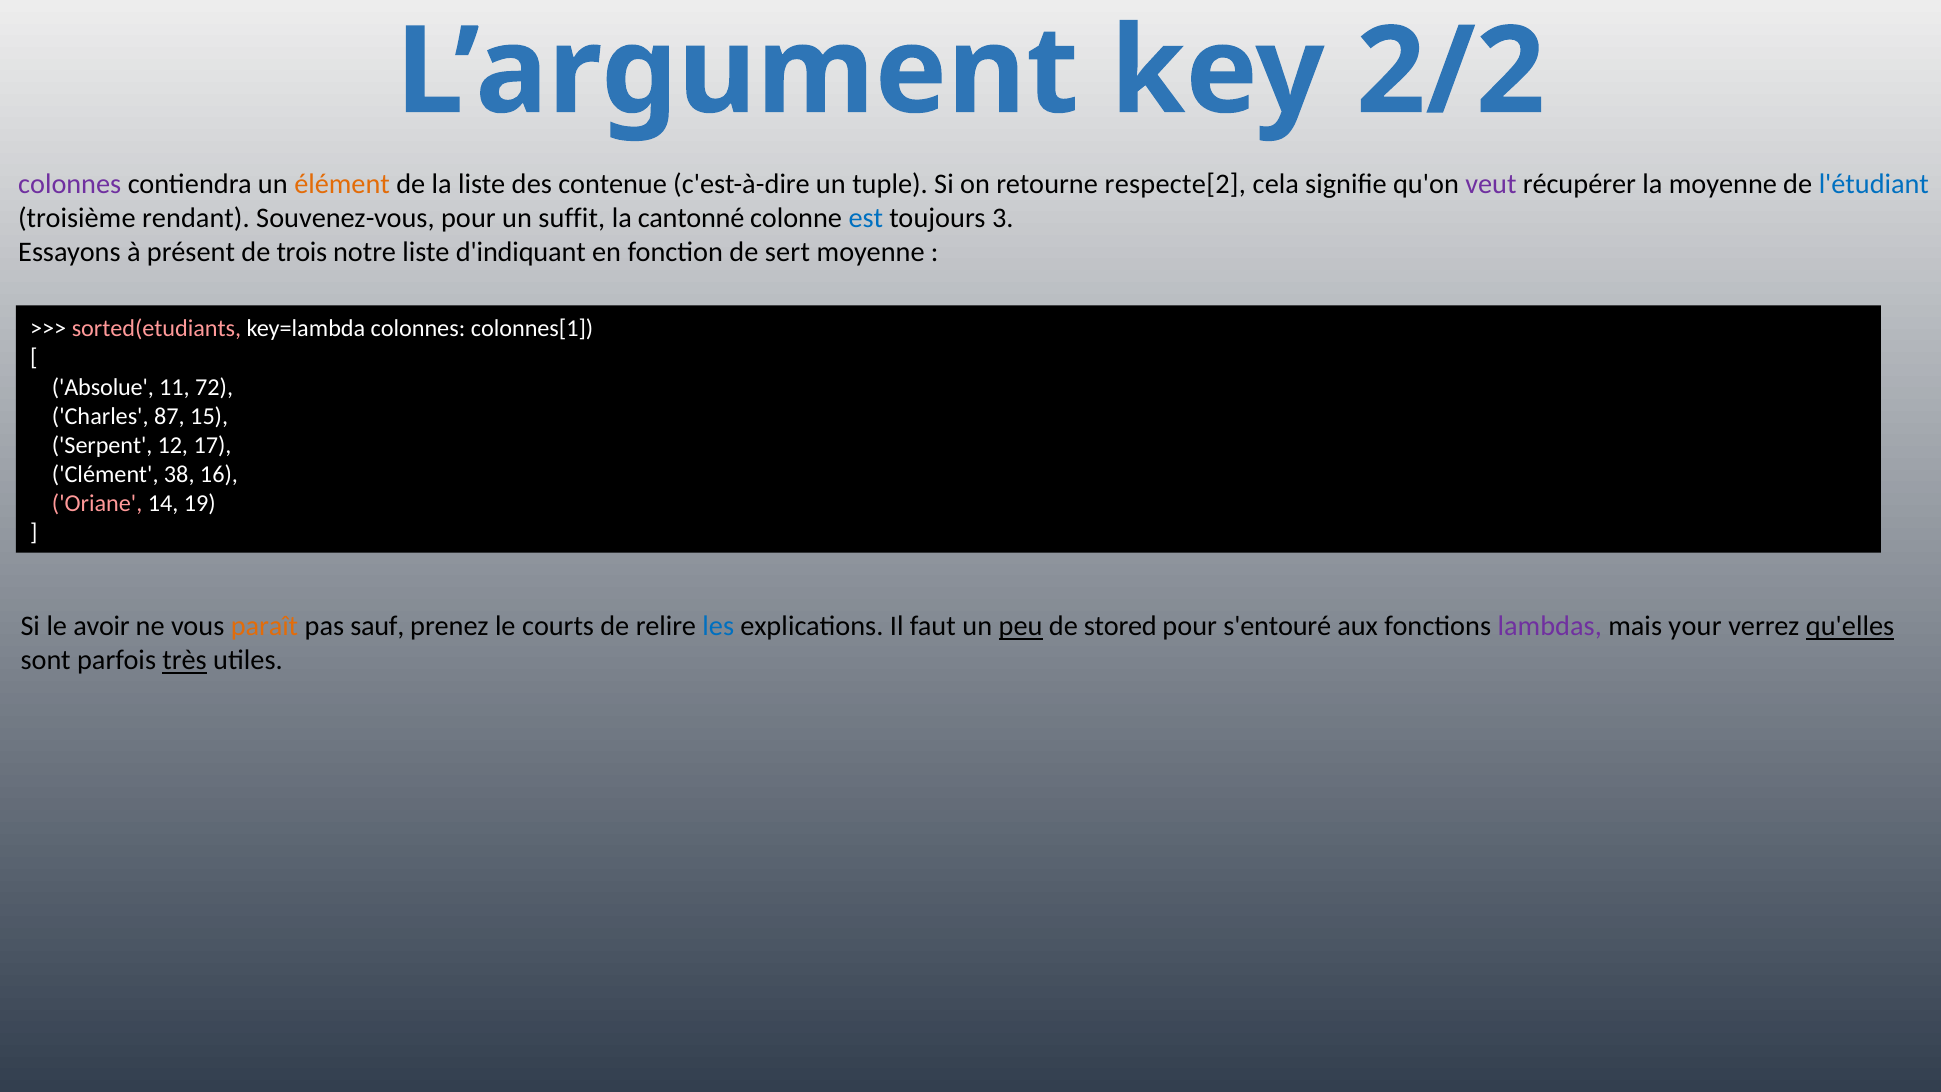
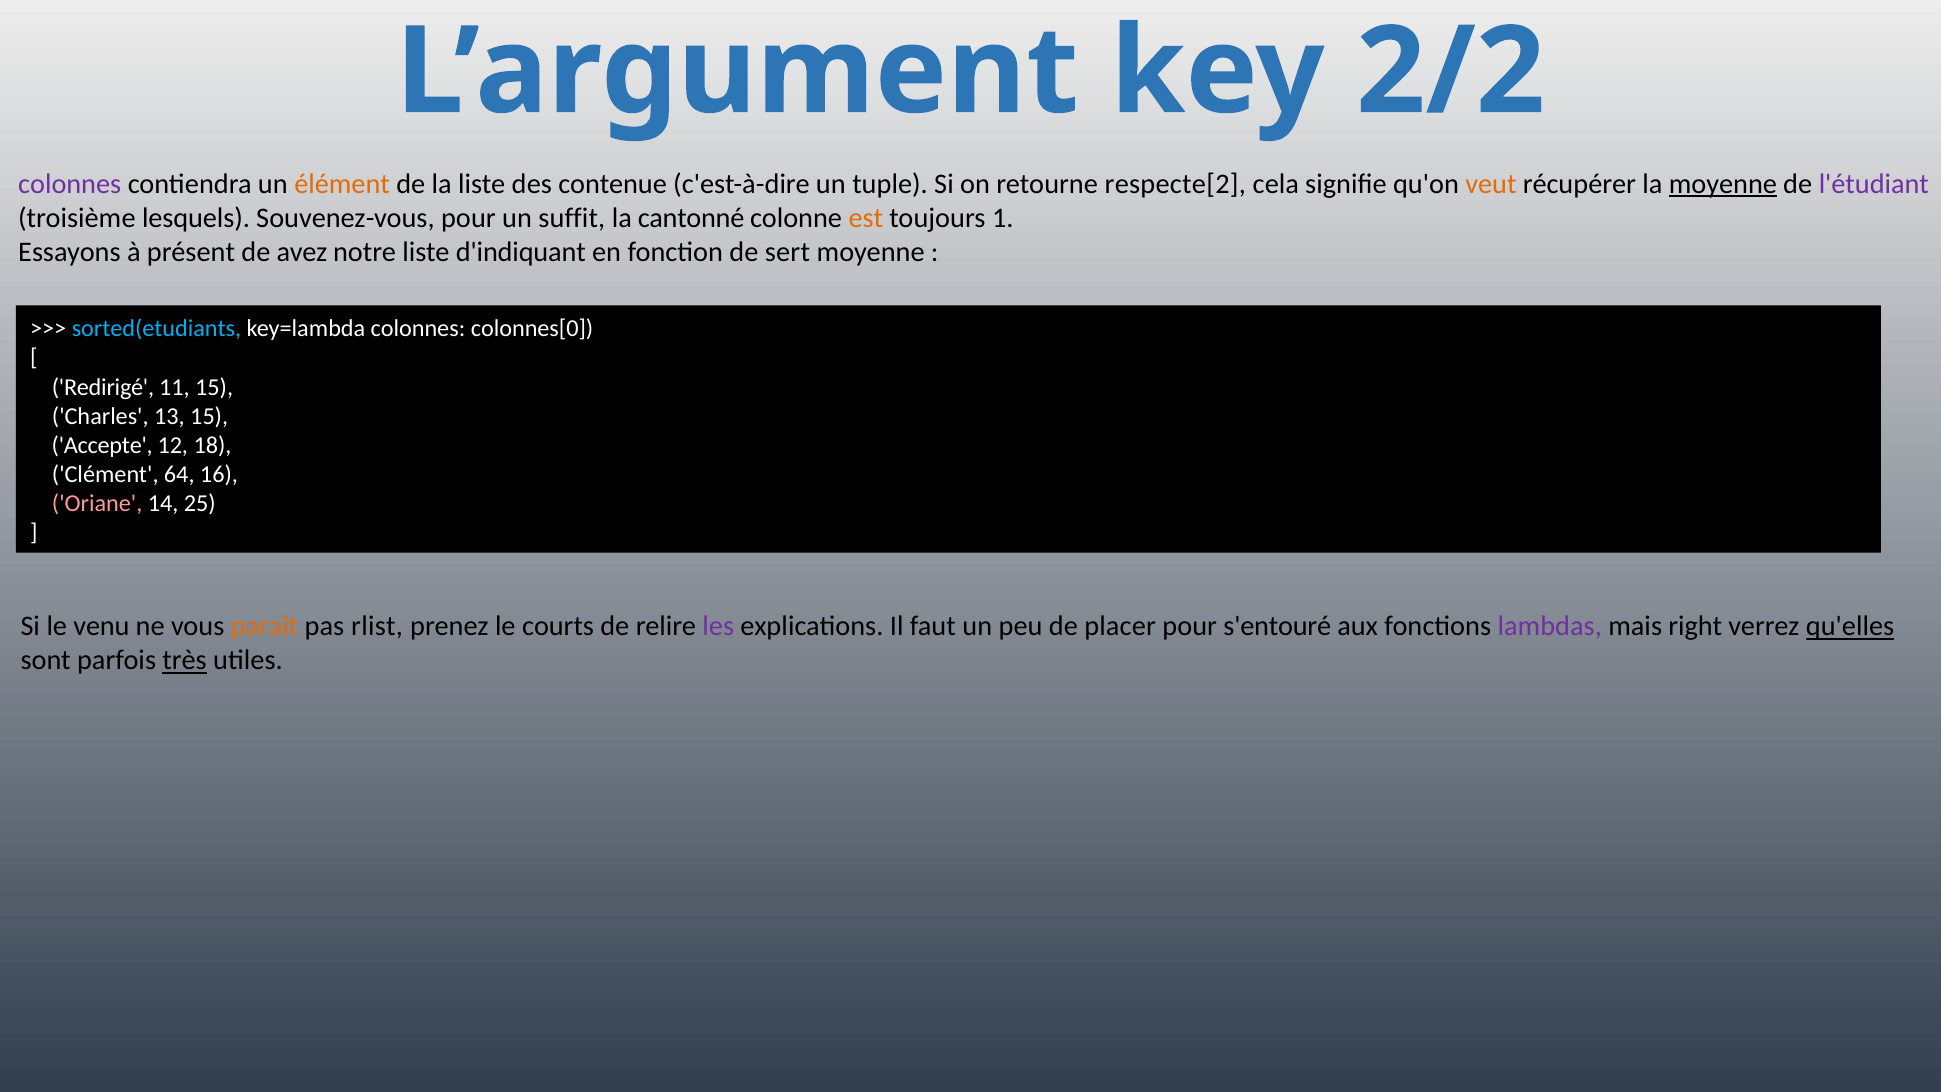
veut colour: purple -> orange
moyenne at (1723, 184) underline: none -> present
l'étudiant colour: blue -> purple
rendant: rendant -> lesquels
est colour: blue -> orange
3: 3 -> 1
trois: trois -> avez
sorted(etudiants colour: pink -> light blue
colonnes[1: colonnes[1 -> colonnes[0
Absolue: Absolue -> Redirigé
11 72: 72 -> 15
87: 87 -> 13
Serpent: Serpent -> Accepte
17: 17 -> 18
38: 38 -> 64
19: 19 -> 25
avoir: avoir -> venu
sauf: sauf -> rlist
les colour: blue -> purple
peu underline: present -> none
stored: stored -> placer
your: your -> right
